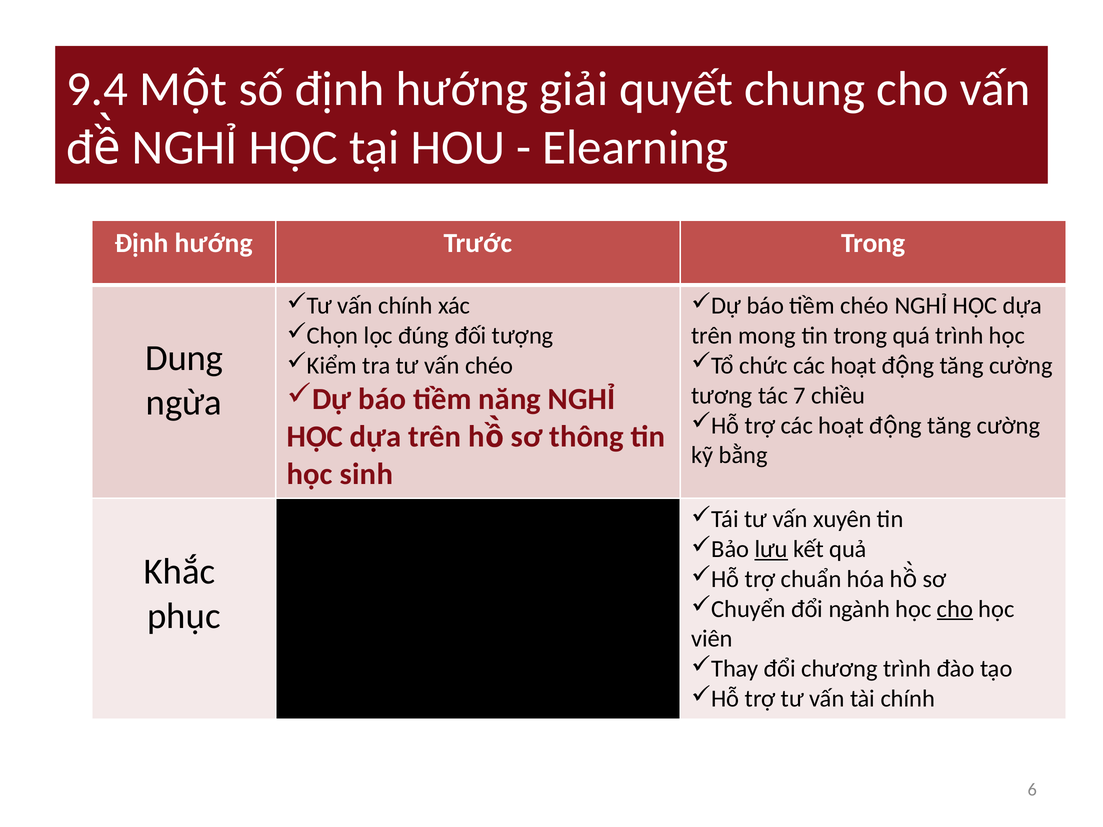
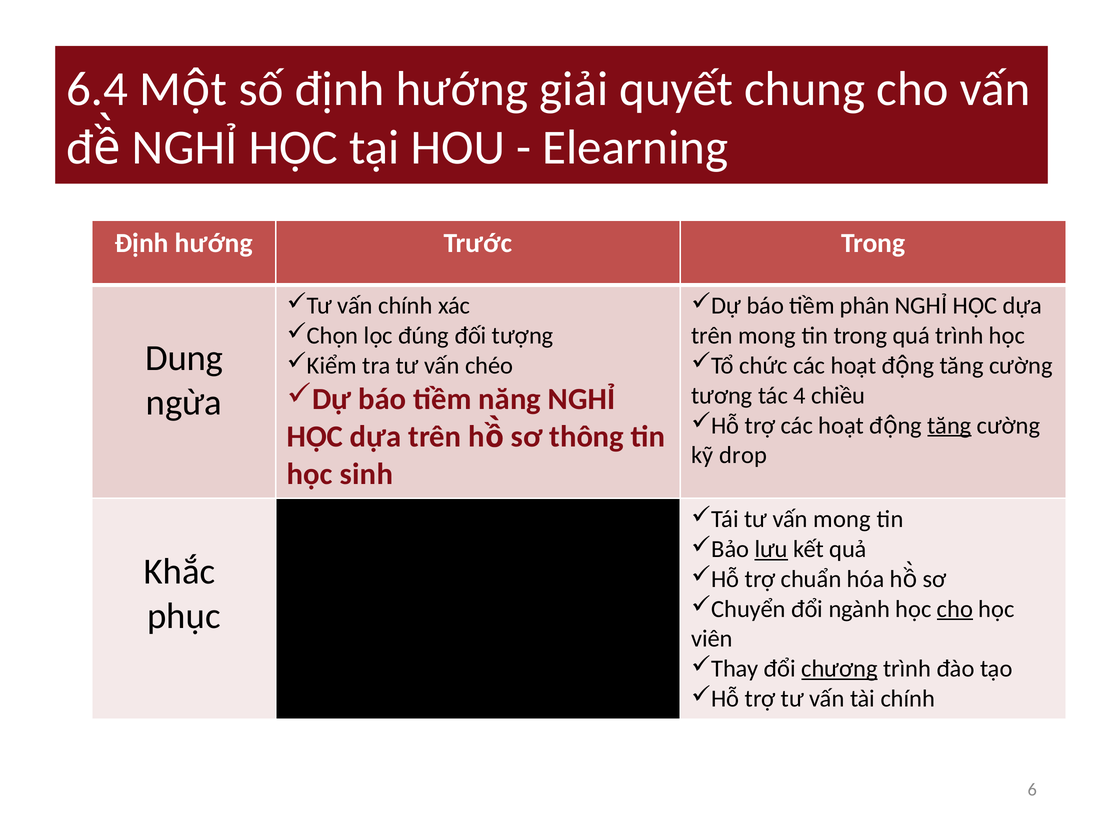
9.4: 9.4 -> 6.4
tiềm chéo: chéo -> phân
7: 7 -> 4
tăng at (949, 426) underline: none -> present
bằng: bằng -> drop
vấn xuyên: xuyên -> mong
chương underline: none -> present
